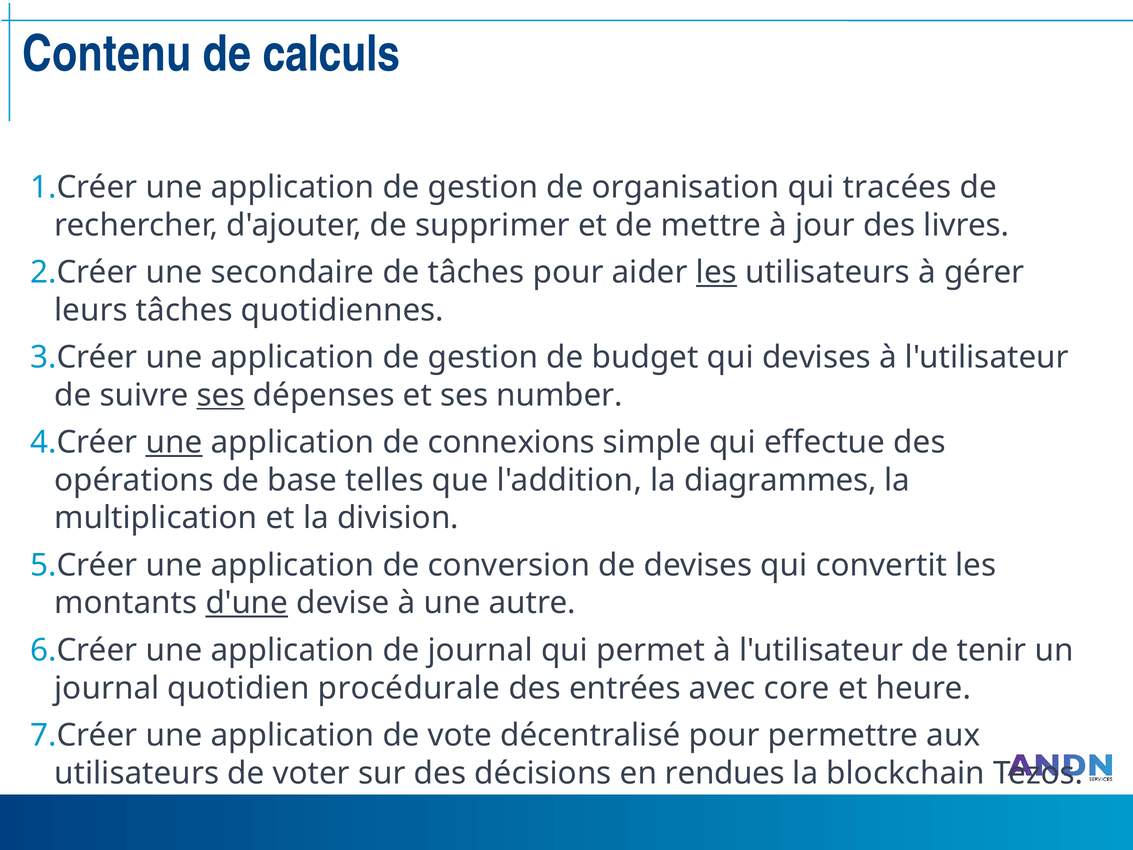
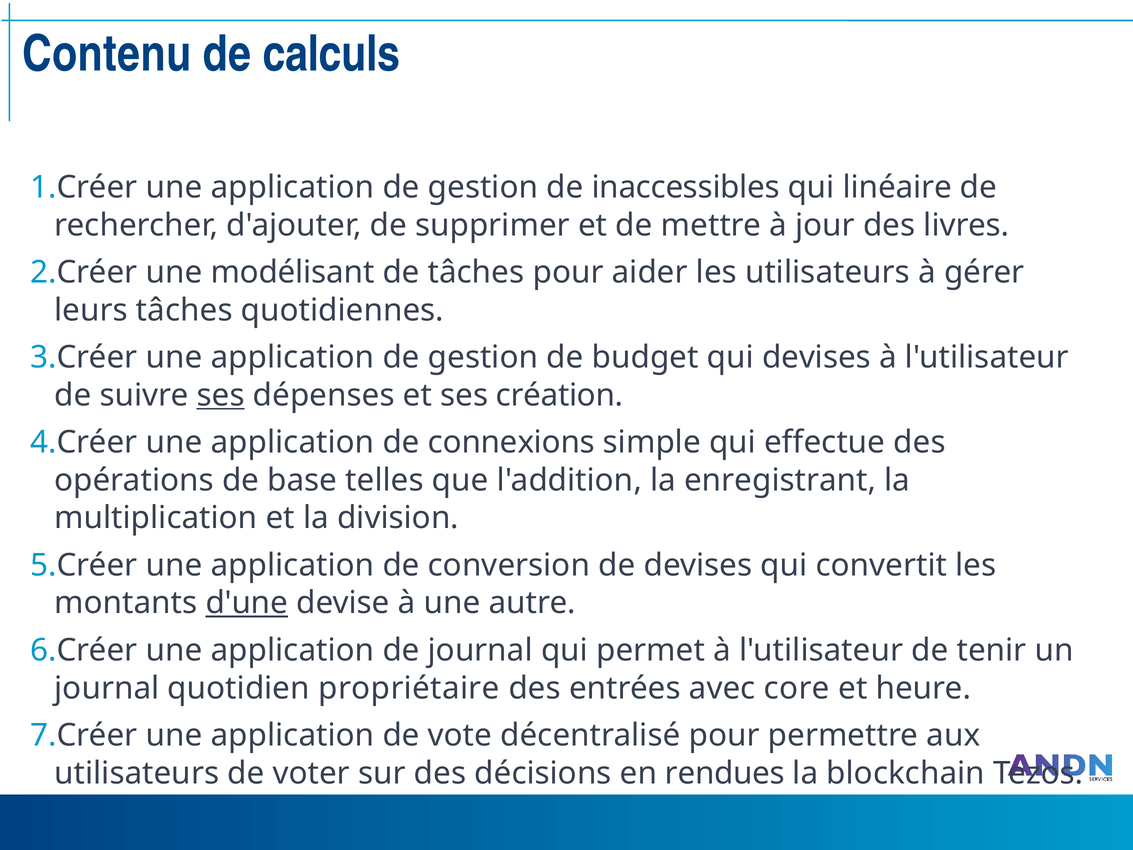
organisation: organisation -> inaccessibles
tracées: tracées -> linéaire
secondaire: secondaire -> modélisant
les at (716, 272) underline: present -> none
number: number -> création
une at (174, 442) underline: present -> none
diagrammes: diagrammes -> enregistrant
procédurale: procédurale -> propriétaire
